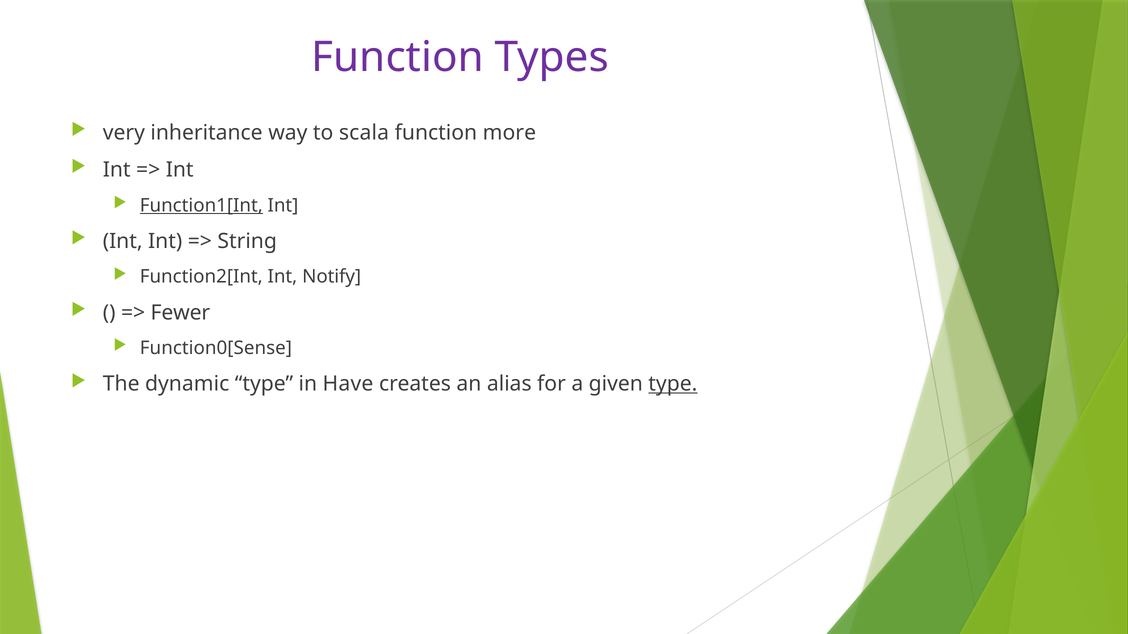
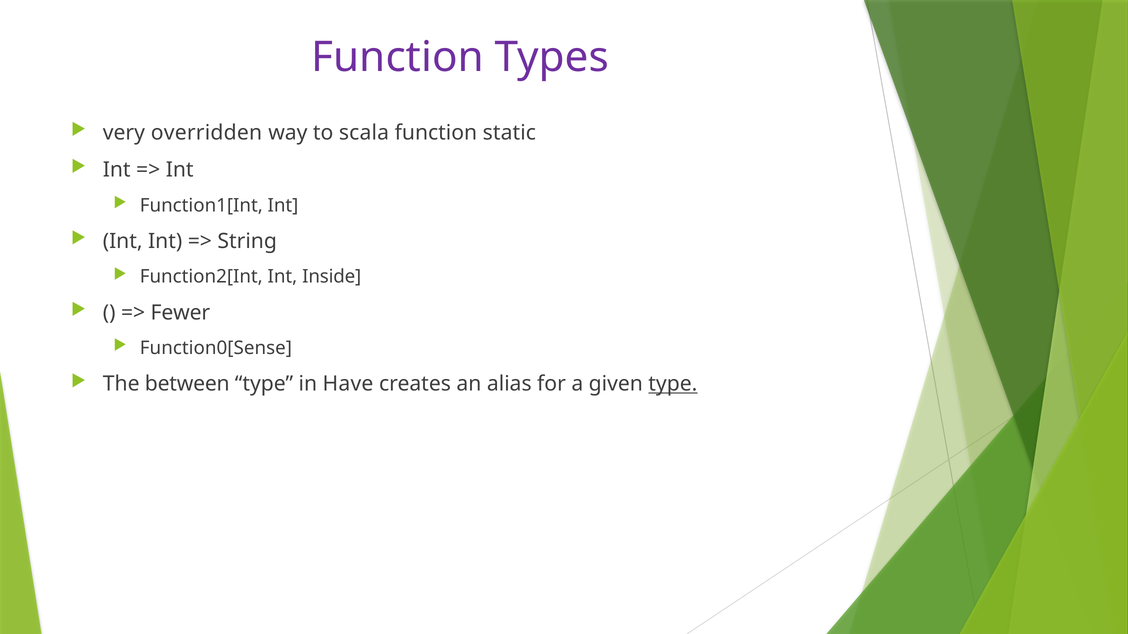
inheritance: inheritance -> overridden
more: more -> static
Function1[Int underline: present -> none
Notify: Notify -> Inside
dynamic: dynamic -> between
